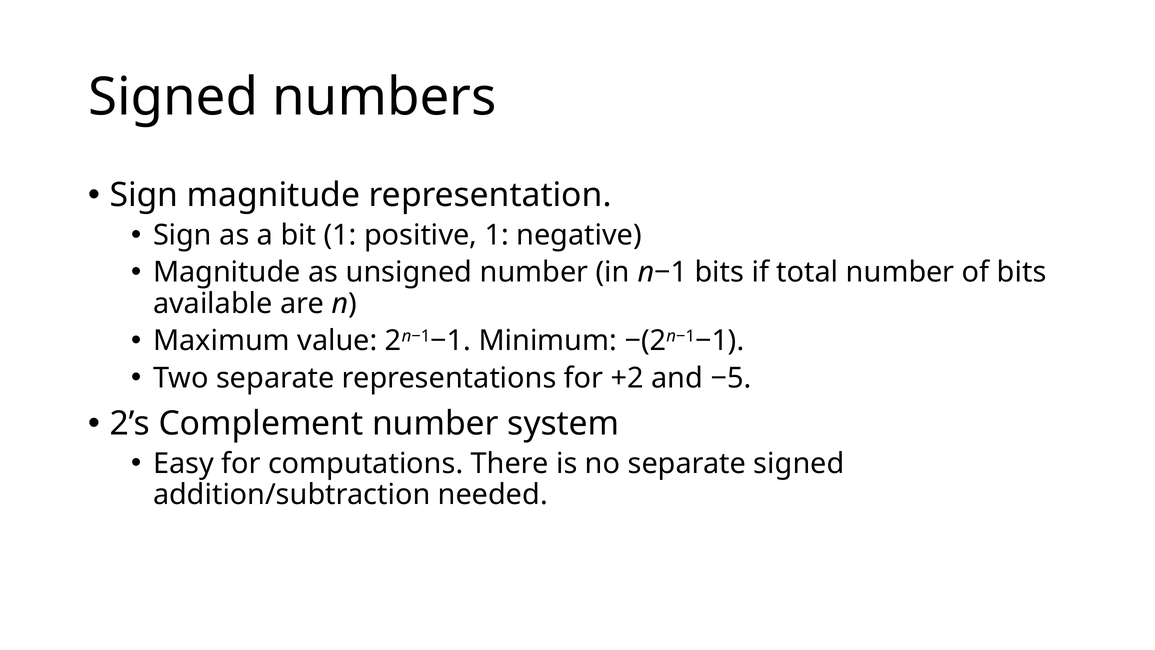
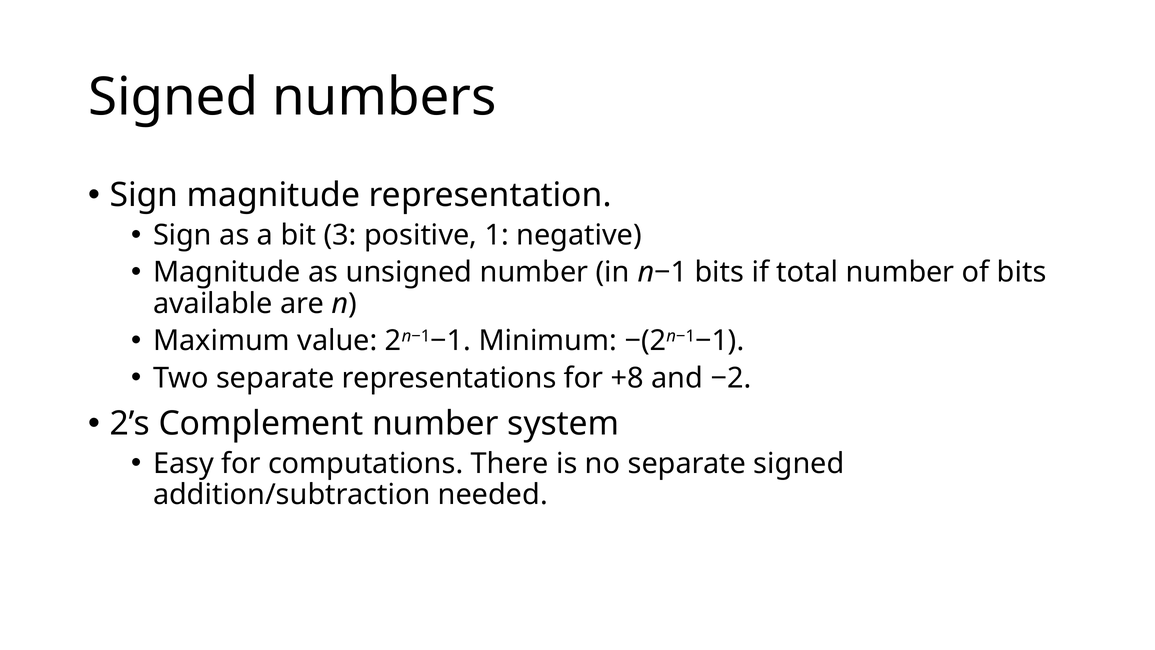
bit 1: 1 -> 3
+2: +2 -> +8
−5: −5 -> −2
